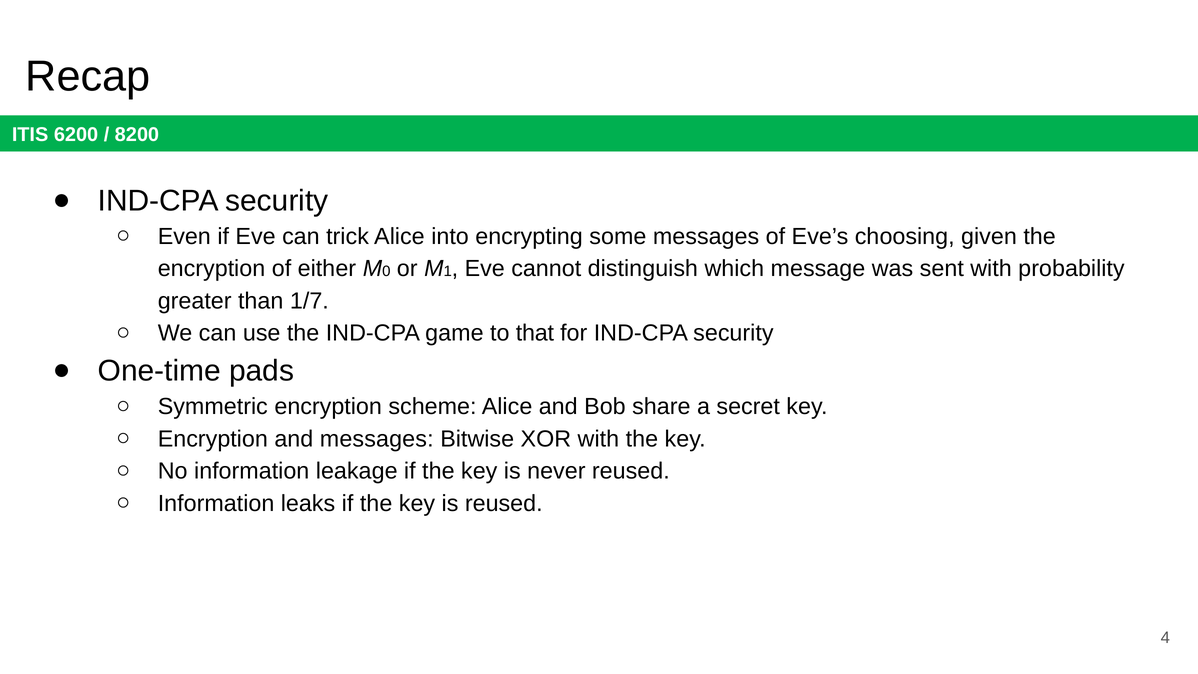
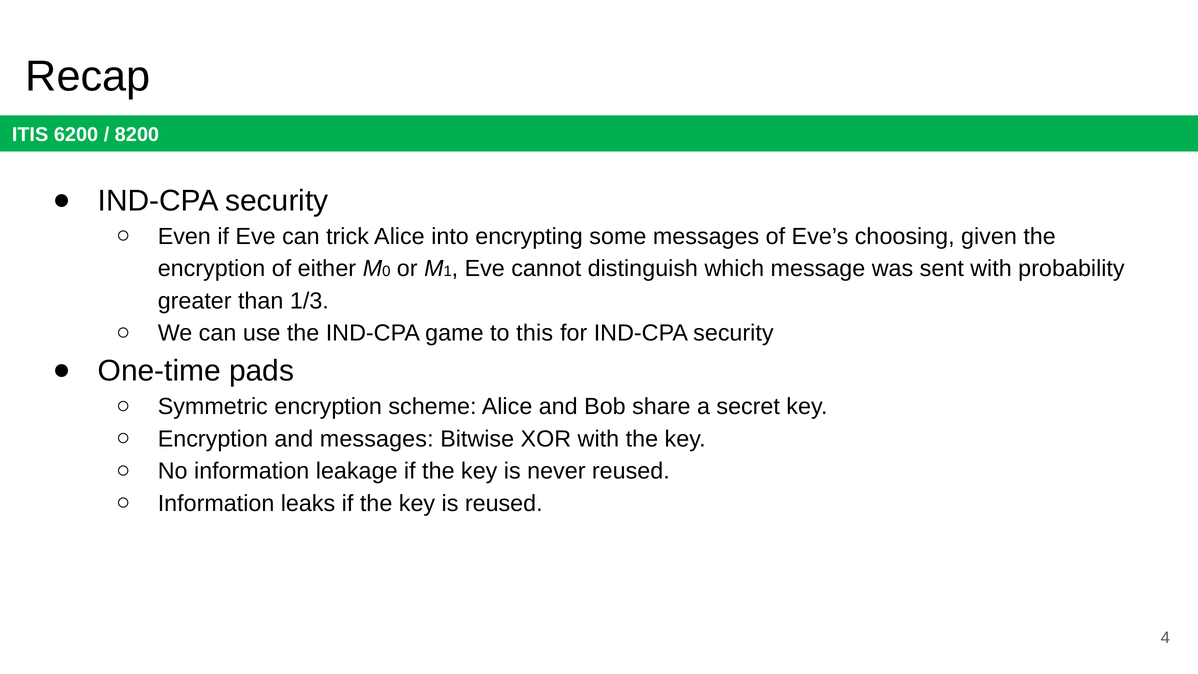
1/7: 1/7 -> 1/3
that: that -> this
